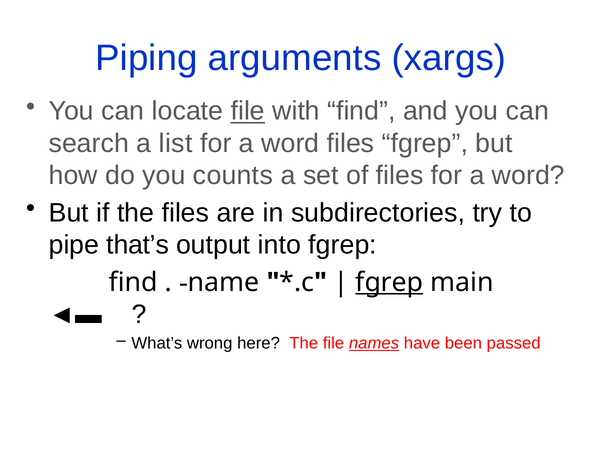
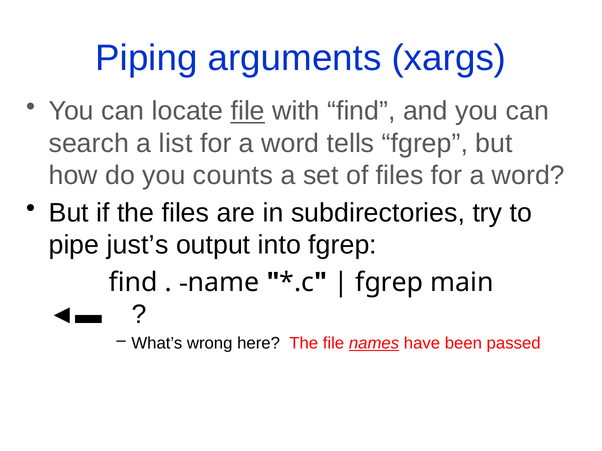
word files: files -> tells
that’s: that’s -> just’s
fgrep at (389, 283) underline: present -> none
